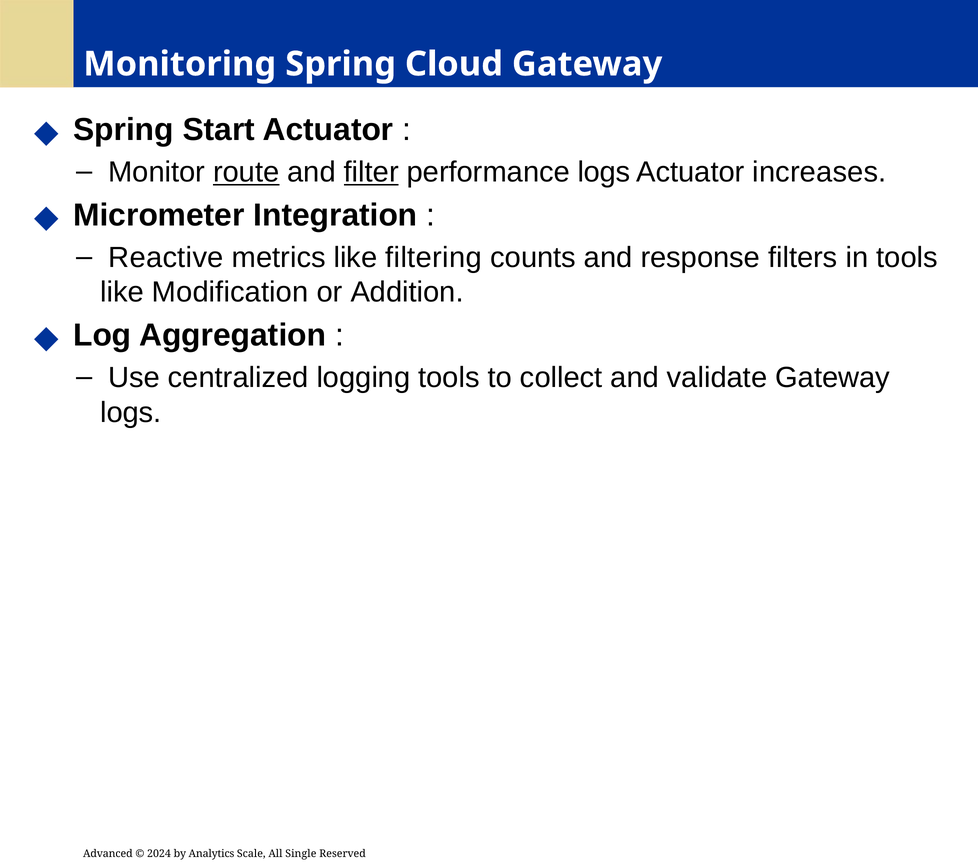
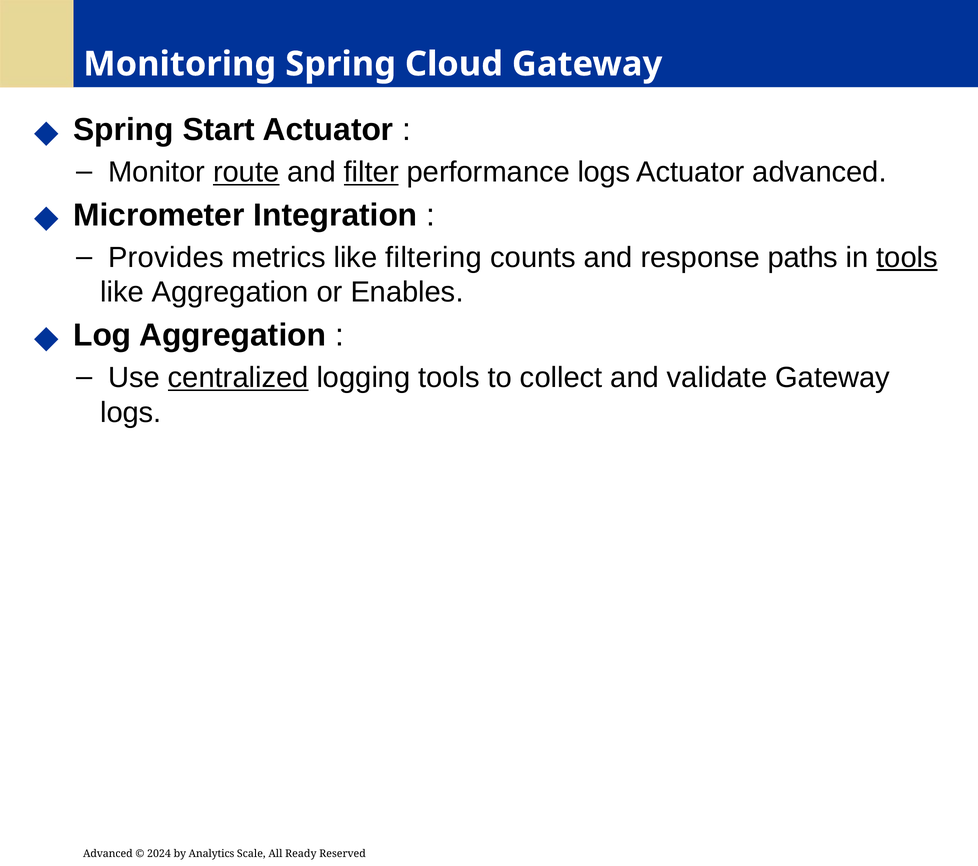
Actuator increases: increases -> advanced
Reactive: Reactive -> Provides
filters: filters -> paths
tools at (907, 257) underline: none -> present
like Modification: Modification -> Aggregation
Addition: Addition -> Enables
centralized underline: none -> present
Single: Single -> Ready
